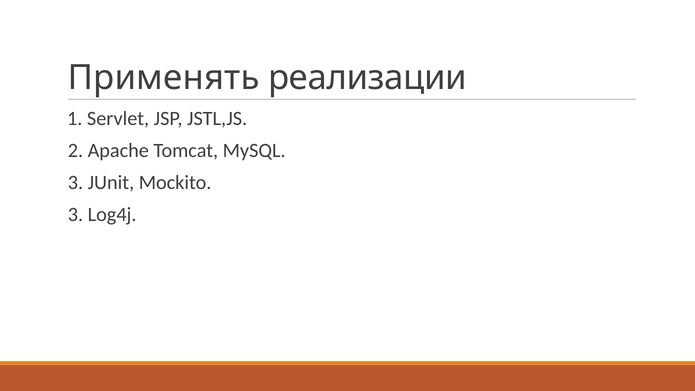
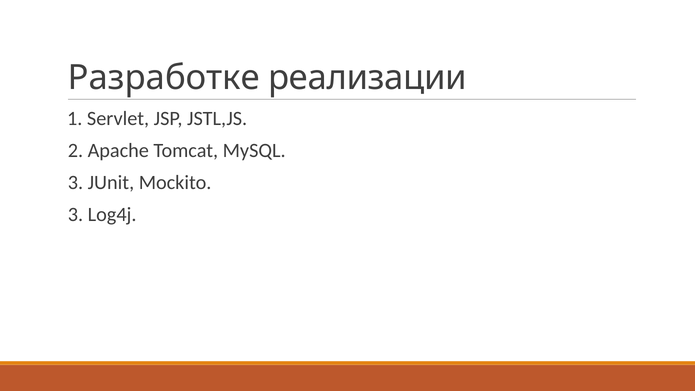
Применять: Применять -> Разработке
